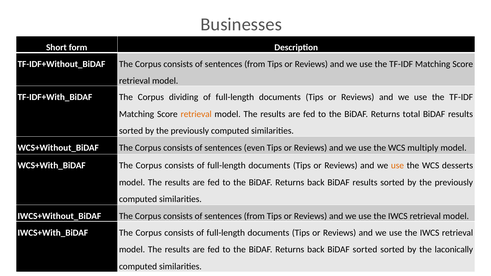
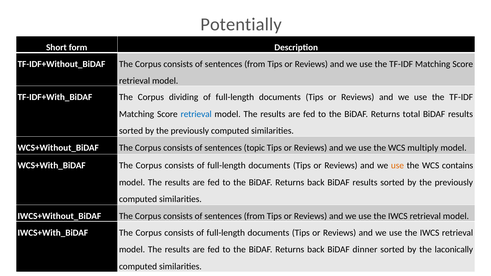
Businesses: Businesses -> Potentially
retrieval at (196, 114) colour: orange -> blue
even: even -> topic
desserts: desserts -> contains
BiDAF sorted: sorted -> dinner
